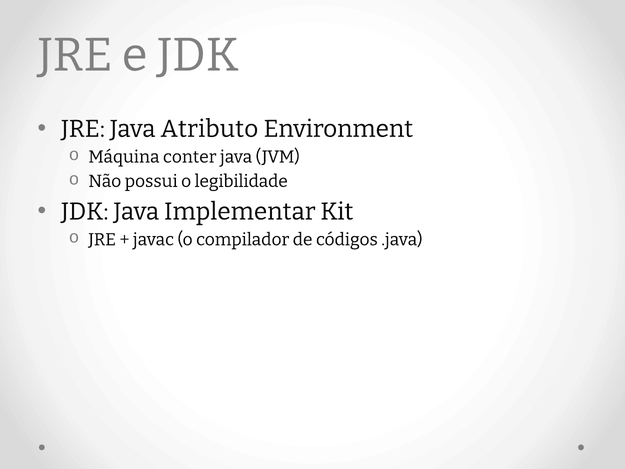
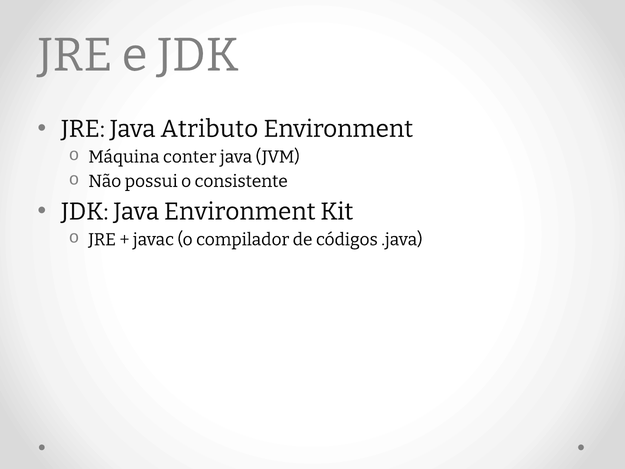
legibilidade: legibilidade -> consistente
Java Implementar: Implementar -> Environment
